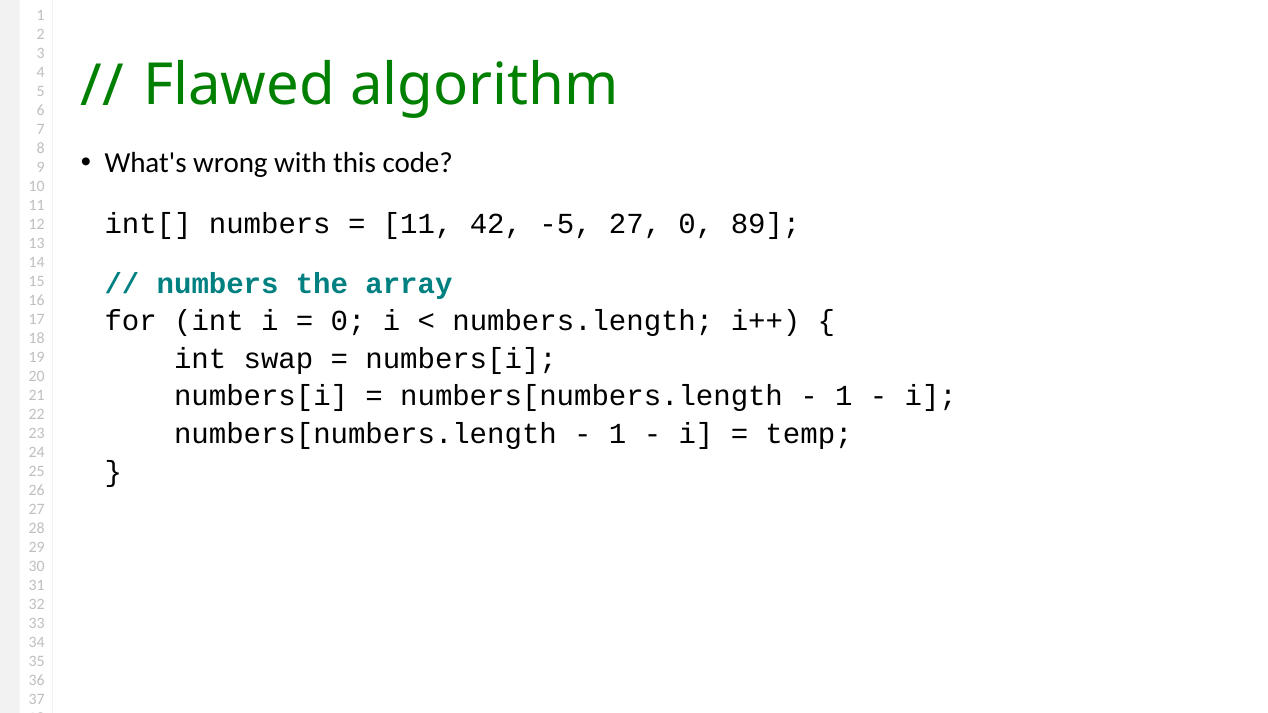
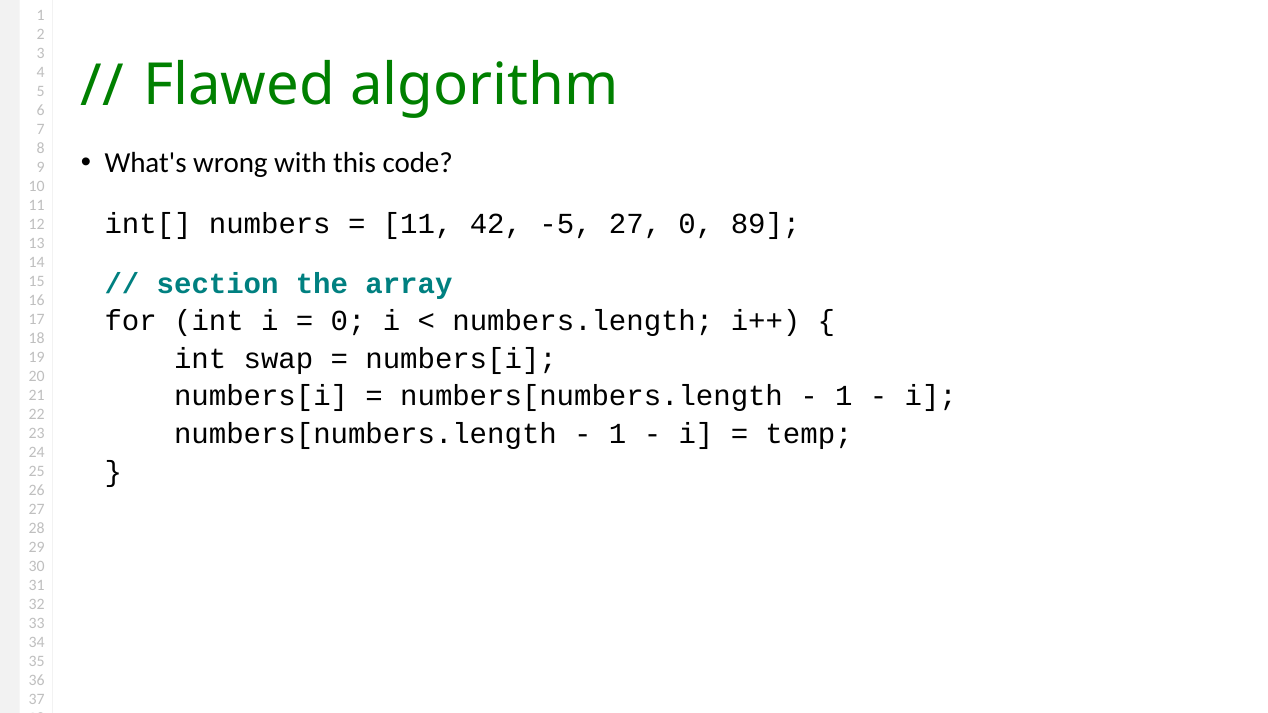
numbers at (218, 284): numbers -> section
